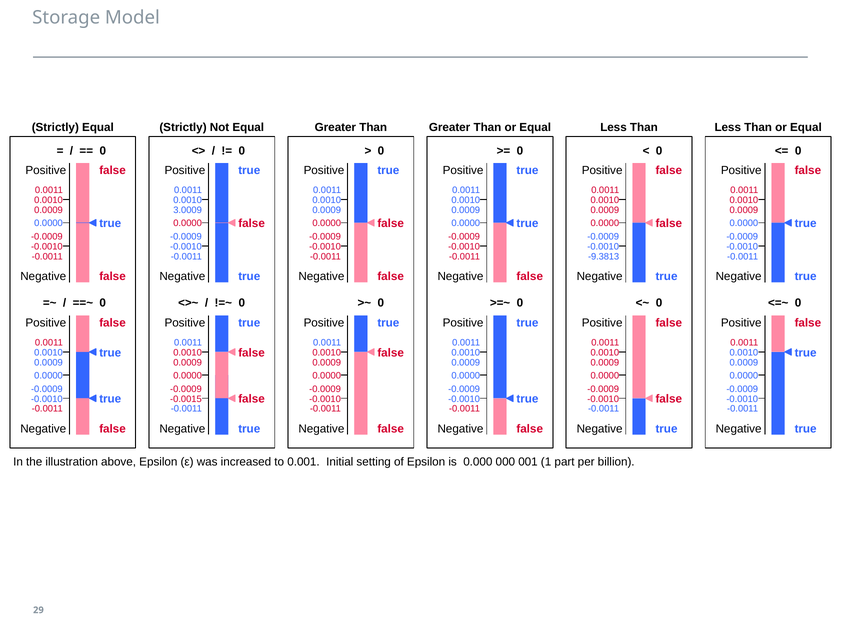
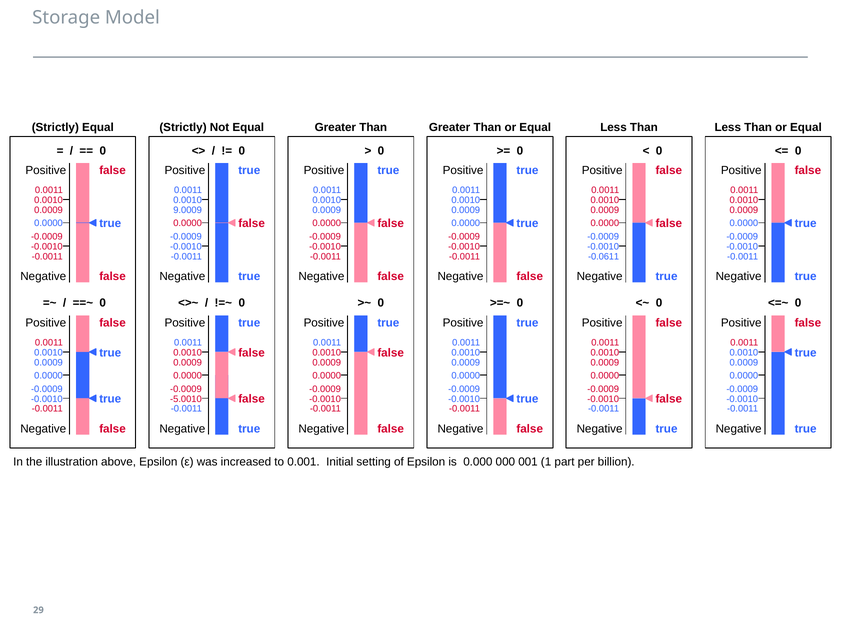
3.0009: 3.0009 -> 9.0009
-9.3813: -9.3813 -> -0.0611
-0.0015: -0.0015 -> -5.0010
